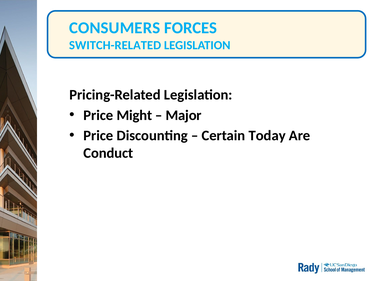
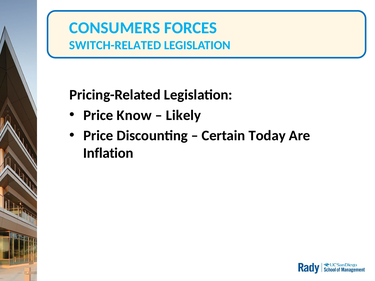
Might: Might -> Know
Major: Major -> Likely
Conduct: Conduct -> Inflation
